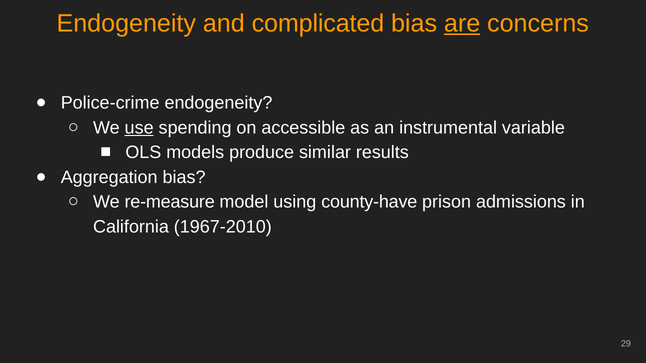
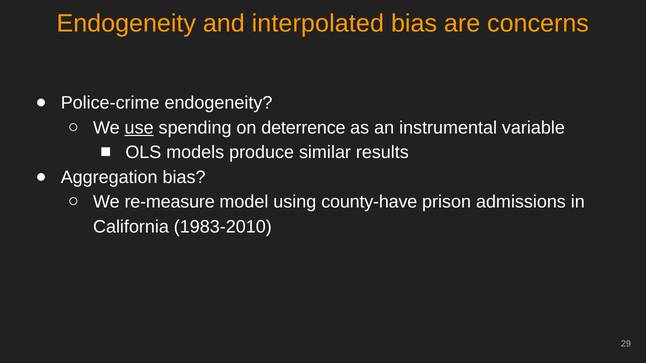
complicated: complicated -> interpolated
are underline: present -> none
accessible: accessible -> deterrence
1967-2010: 1967-2010 -> 1983-2010
